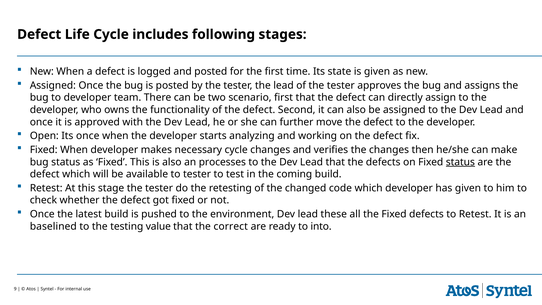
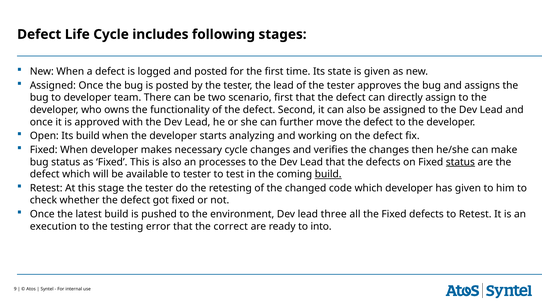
Its once: once -> build
build at (328, 174) underline: none -> present
these: these -> three
baselined: baselined -> execution
value: value -> error
